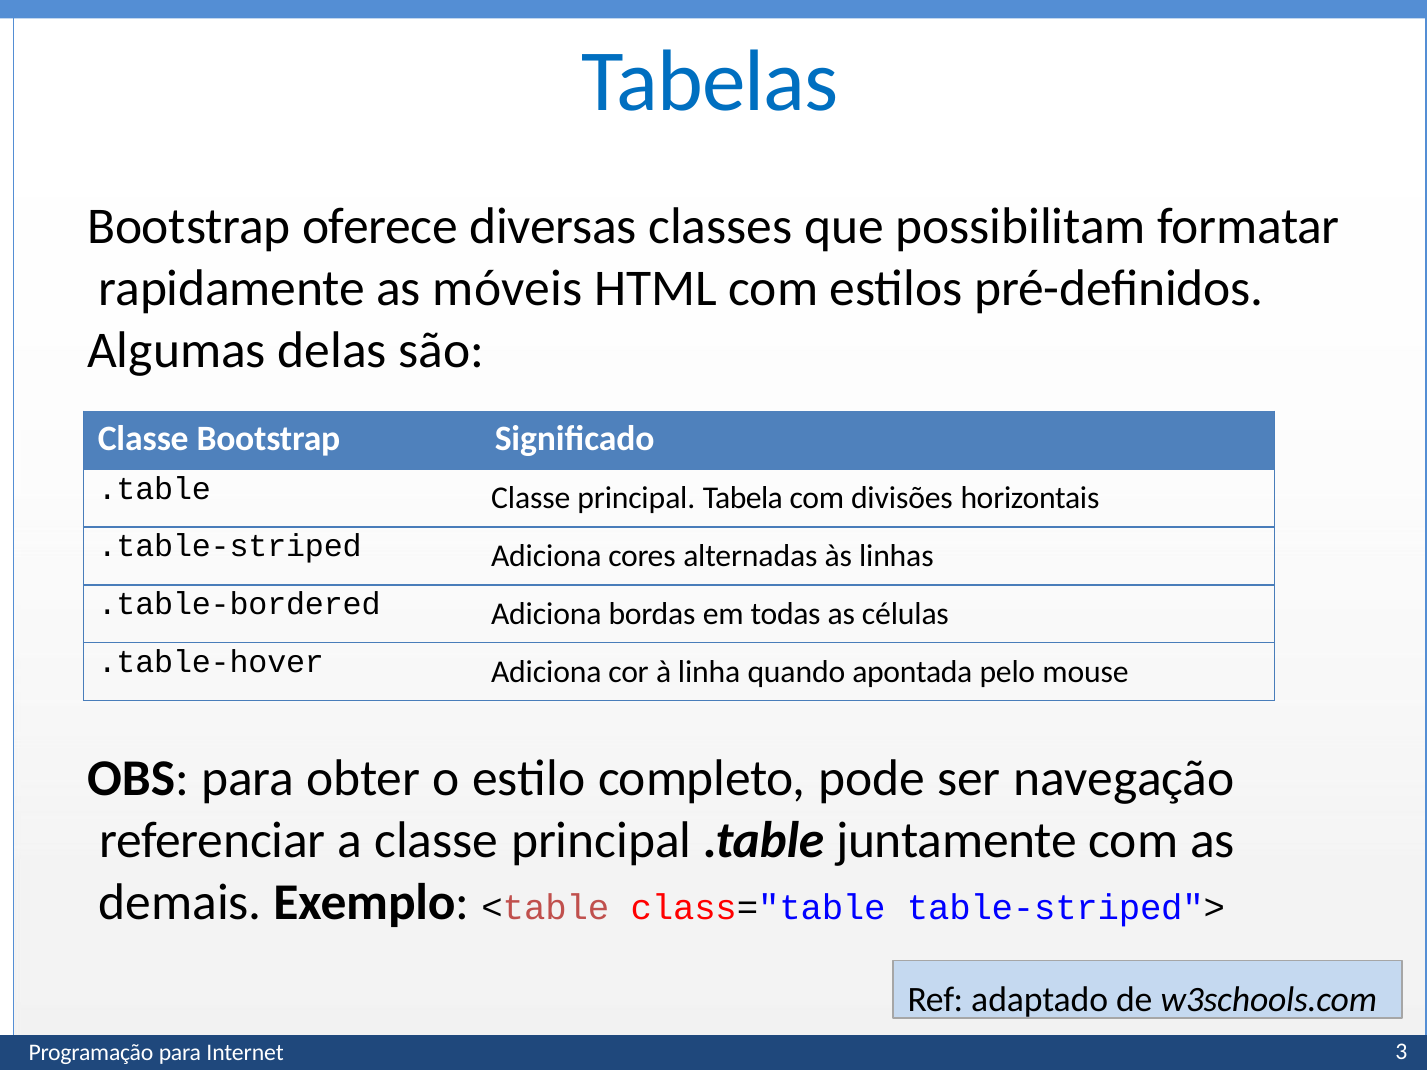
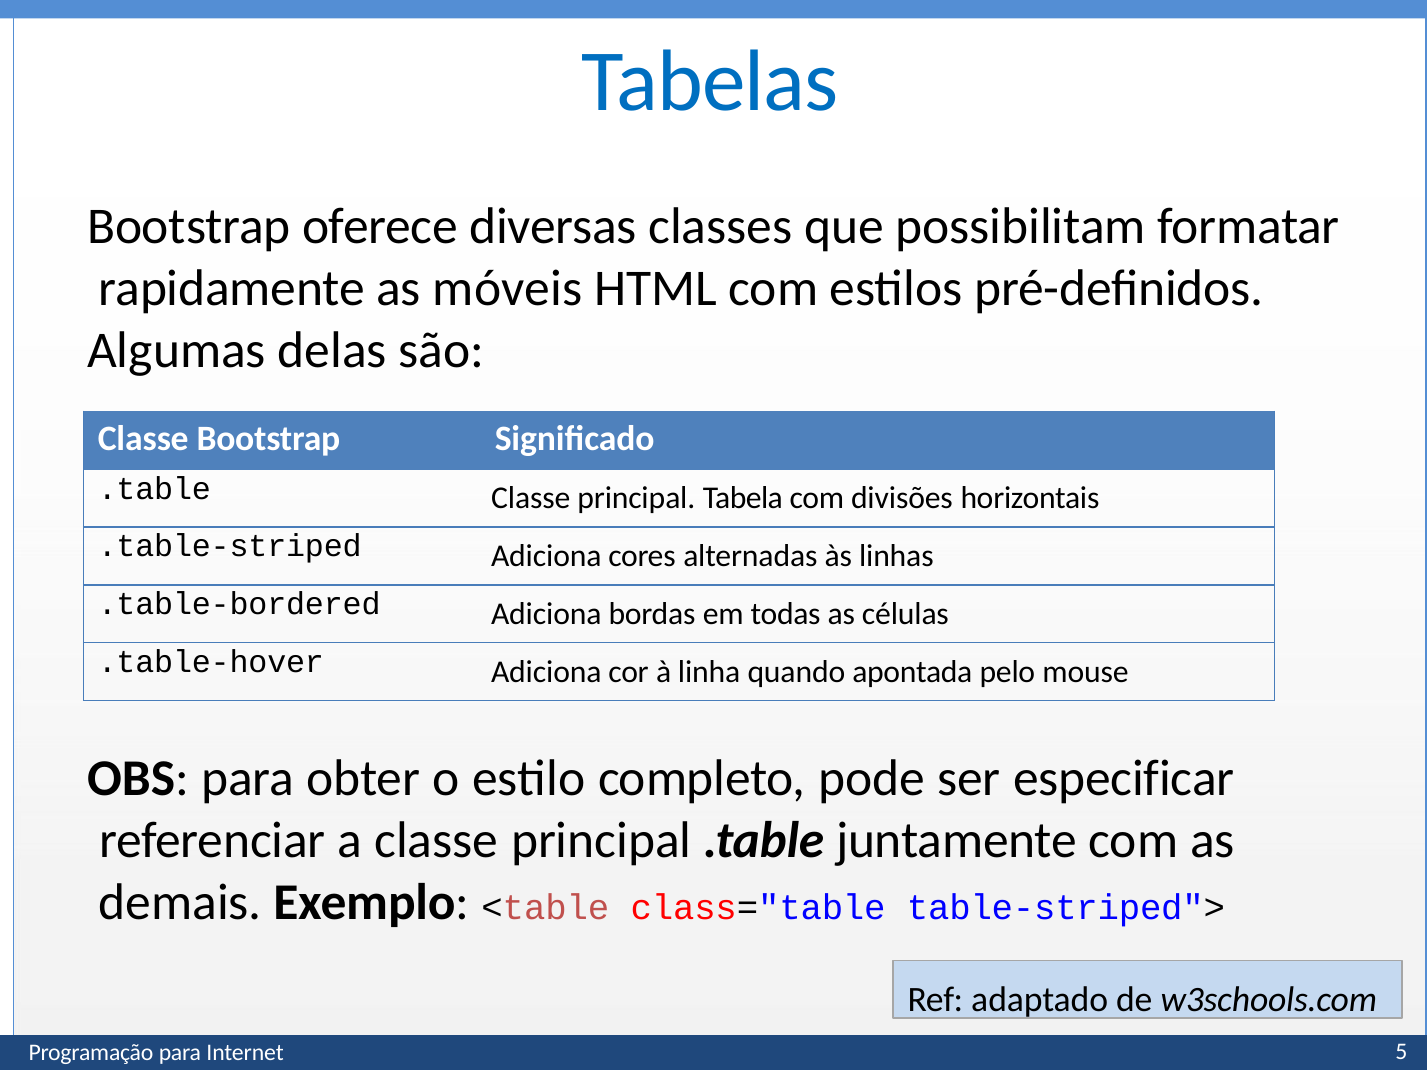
navegação: navegação -> especificar
3: 3 -> 5
